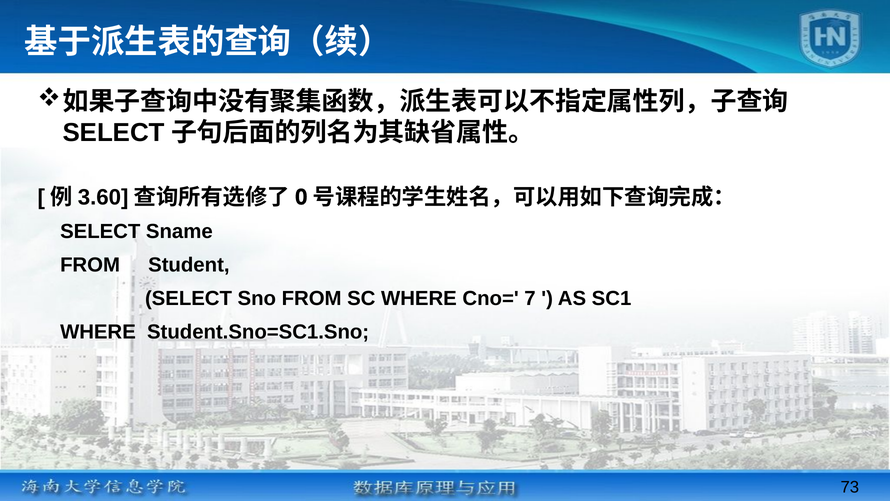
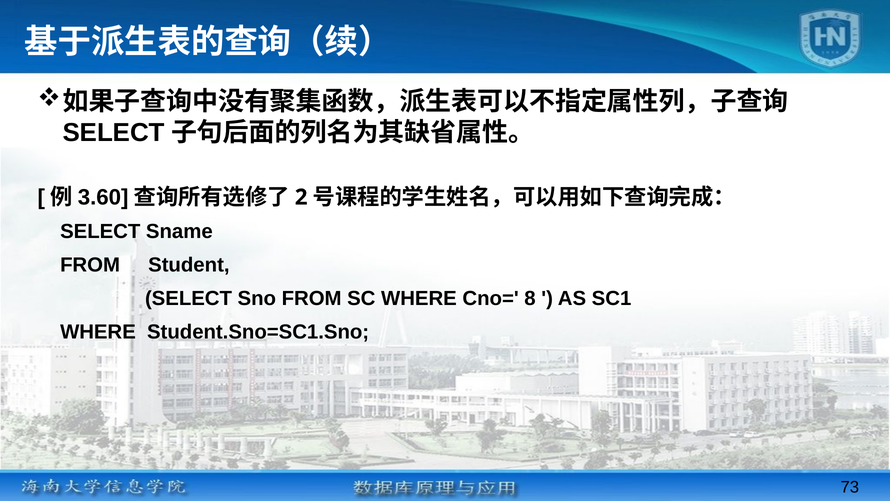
0: 0 -> 2
7: 7 -> 8
